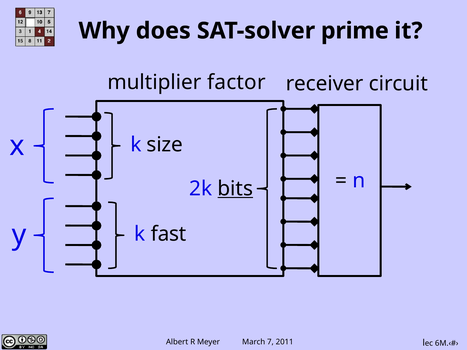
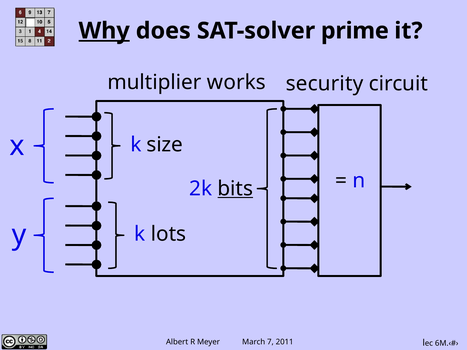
Why underline: none -> present
factor: factor -> works
receiver: receiver -> security
fast: fast -> lots
